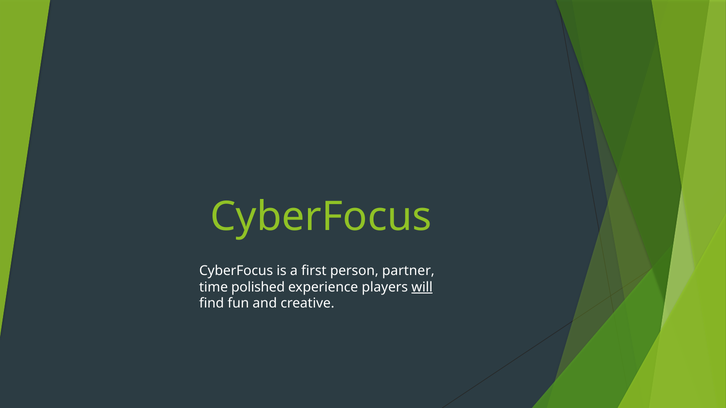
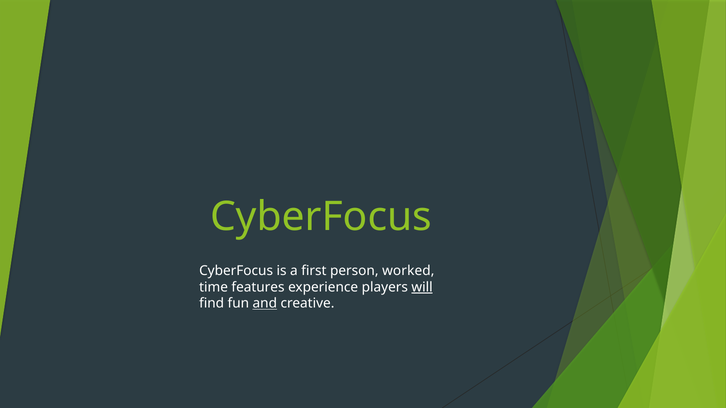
partner: partner -> worked
polished: polished -> features
and underline: none -> present
